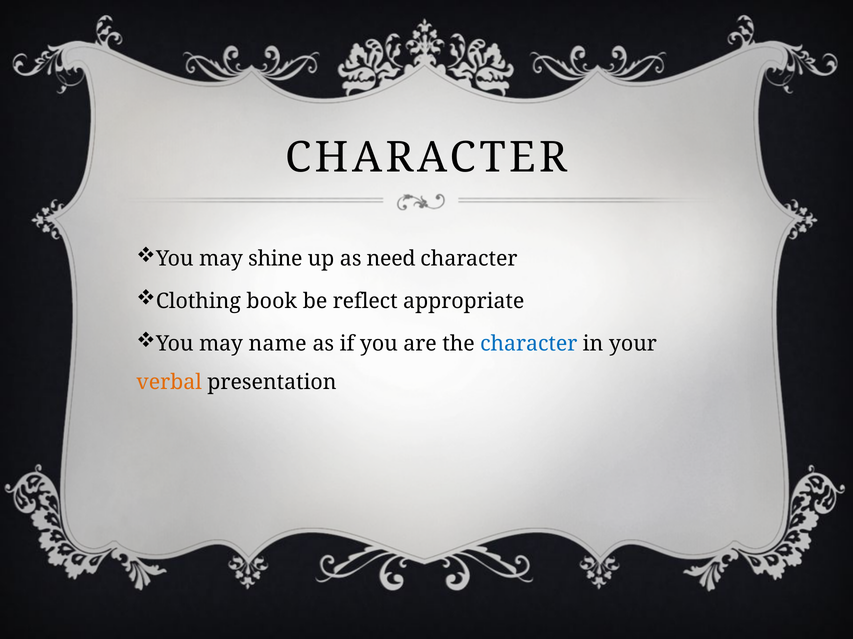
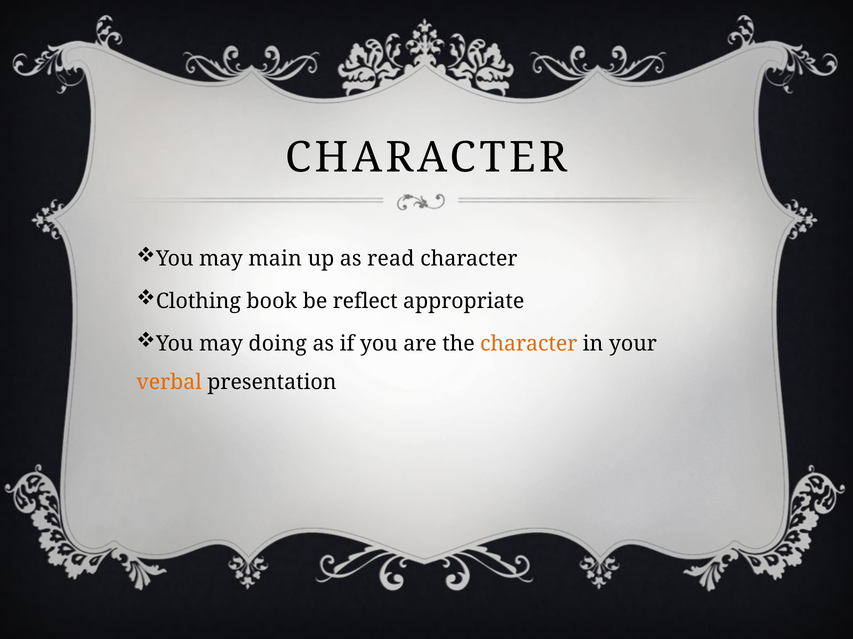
shine: shine -> main
need: need -> read
name: name -> doing
character at (529, 344) colour: blue -> orange
